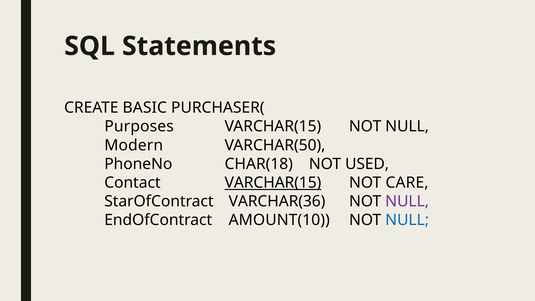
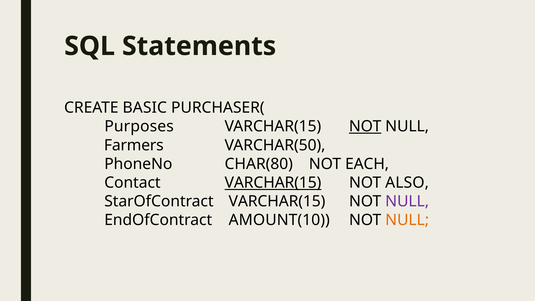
NOT at (365, 126) underline: none -> present
Modern: Modern -> Farmers
CHAR(18: CHAR(18 -> CHAR(80
USED: USED -> EACH
CARE: CARE -> ALSO
StarOfContract VARCHAR(36: VARCHAR(36 -> VARCHAR(15
NULL at (407, 220) colour: blue -> orange
